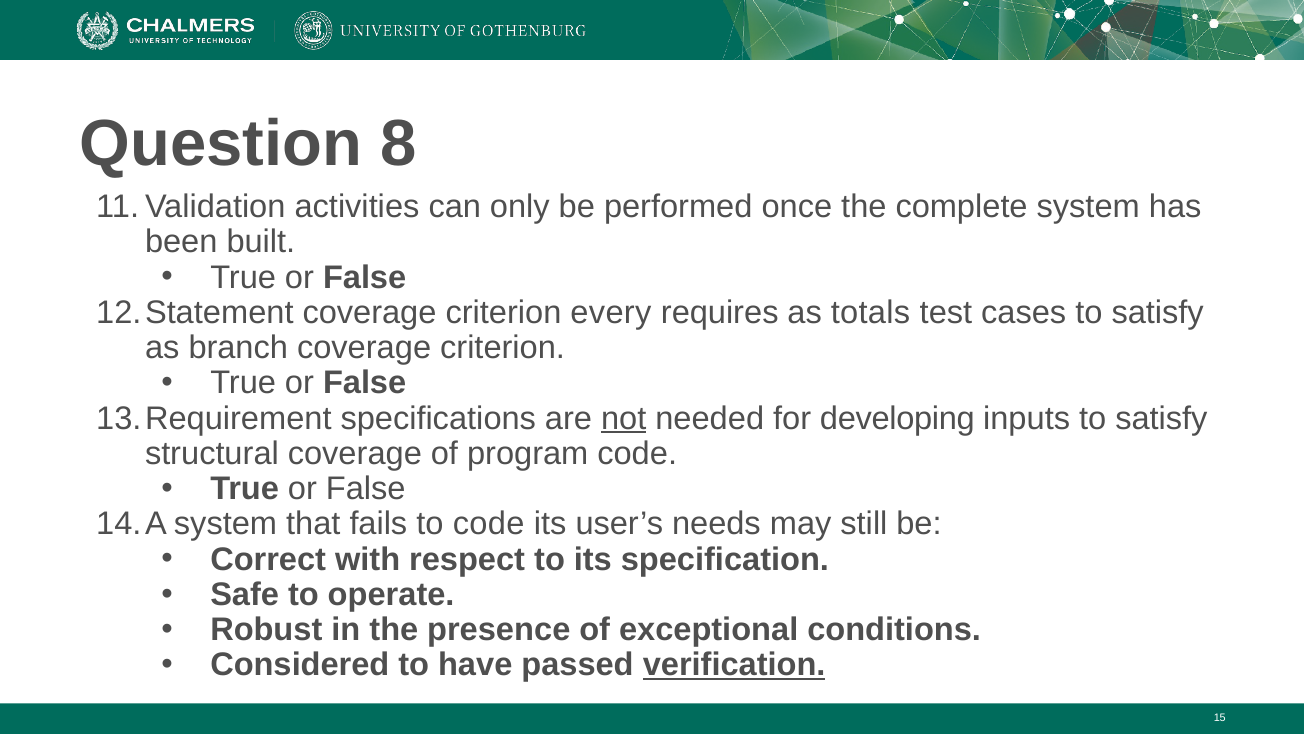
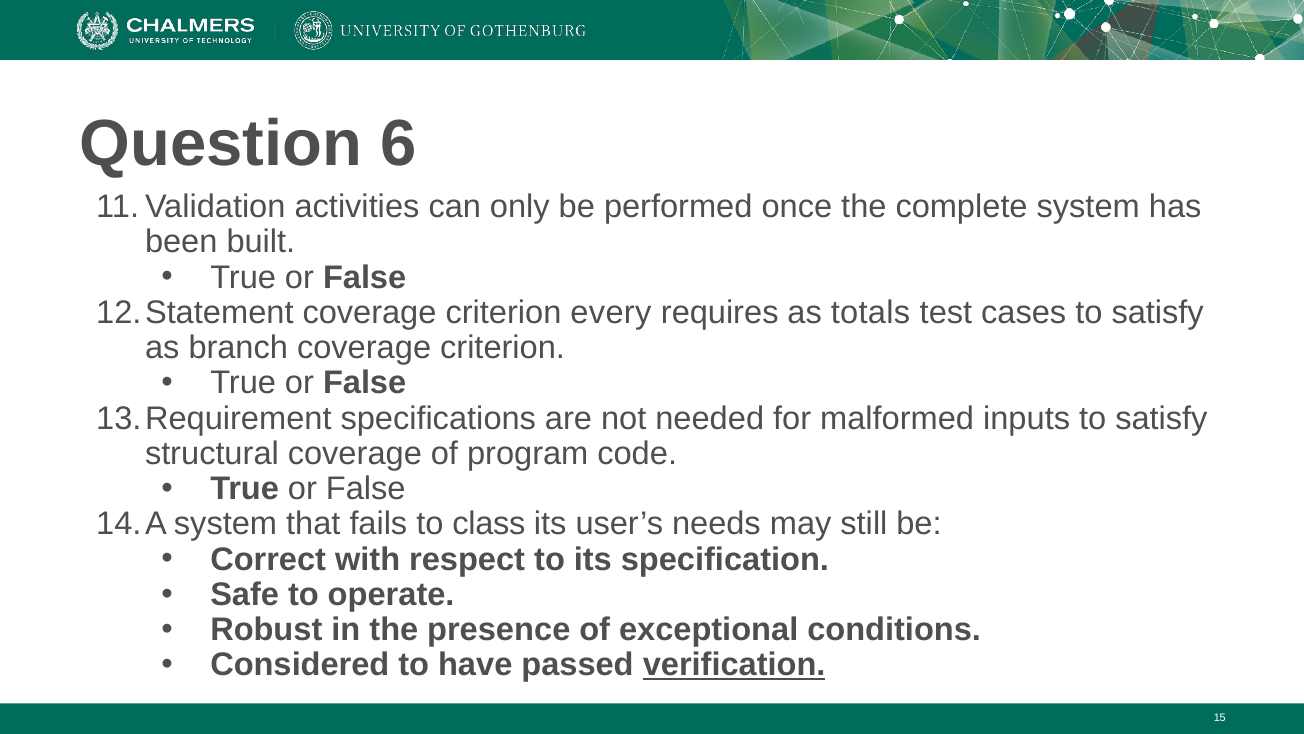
8: 8 -> 6
not underline: present -> none
developing: developing -> malformed
to code: code -> class
